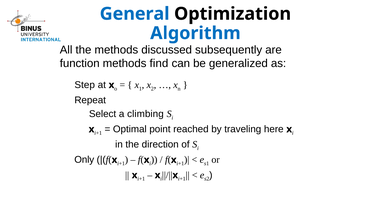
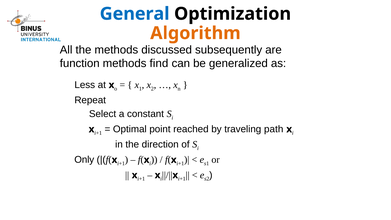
Algorithm colour: blue -> orange
Step: Step -> Less
climbing: climbing -> constant
here: here -> path
